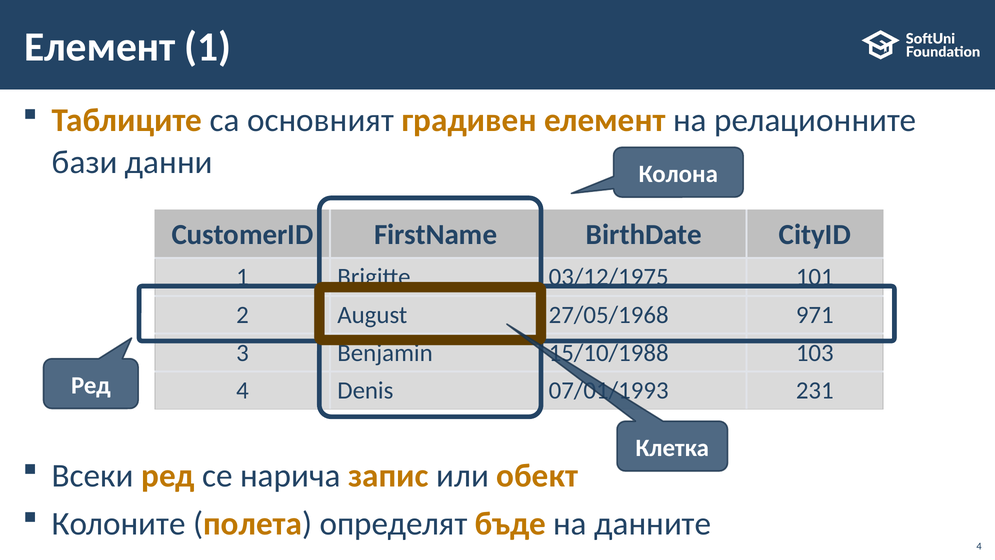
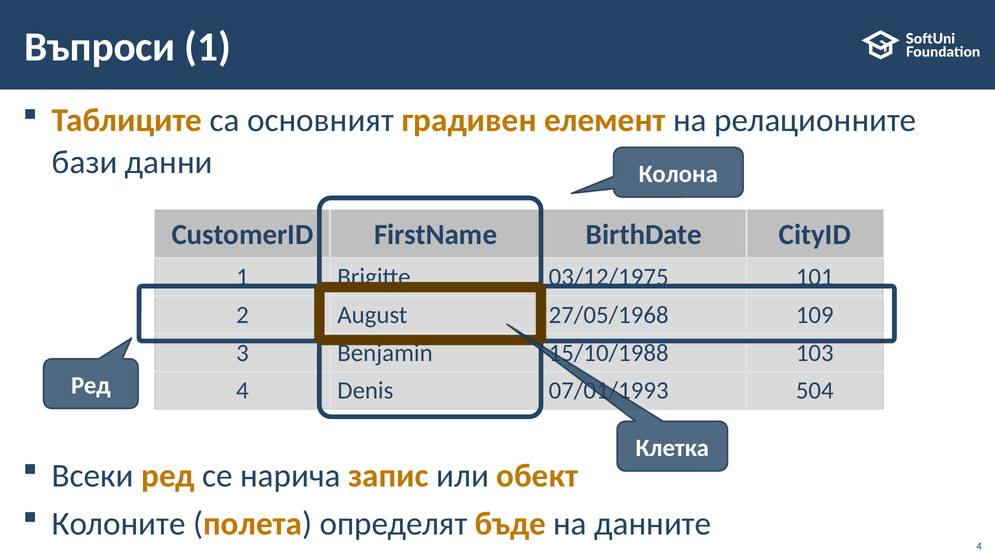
Елемент at (100, 47): Елемент -> Въпроси
971: 971 -> 109
231: 231 -> 504
